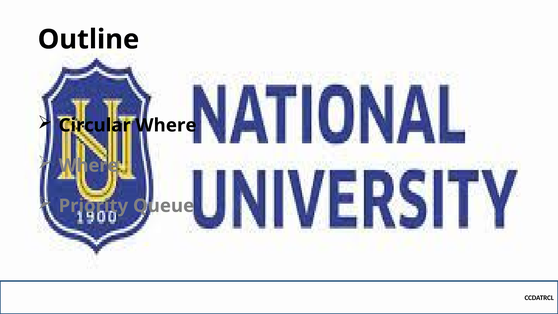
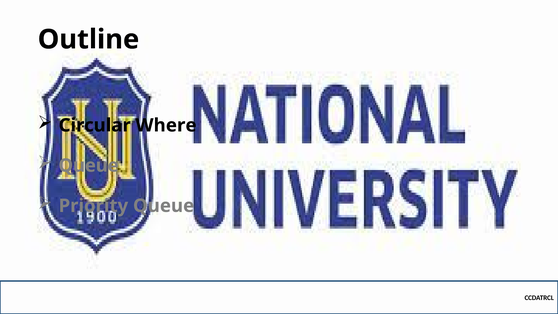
Where at (89, 165): Where -> Queue
